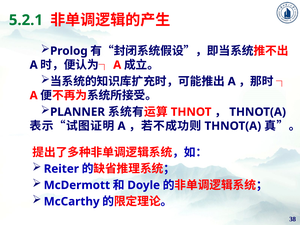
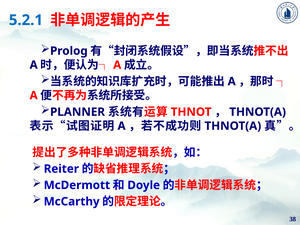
5.2.1 colour: green -> blue
